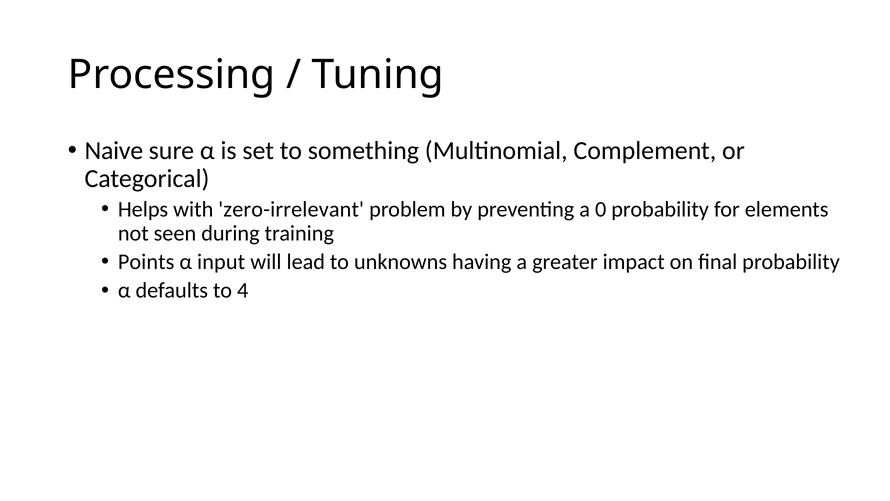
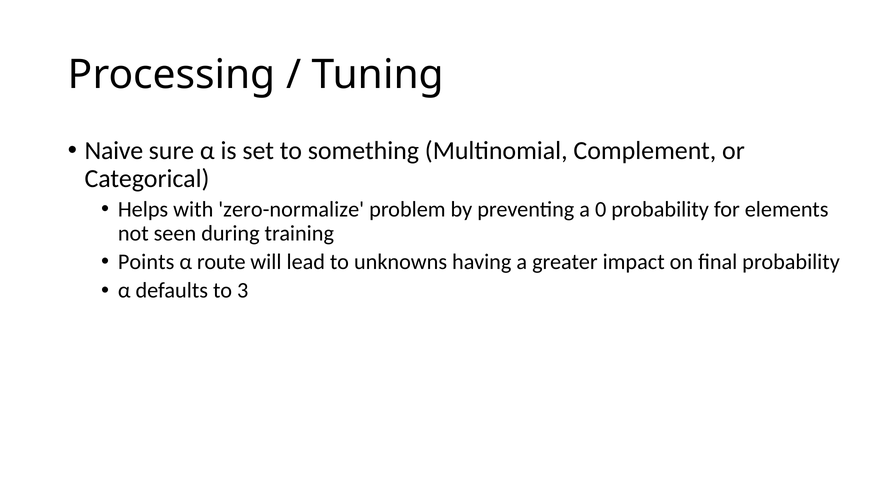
zero-irrelevant: zero-irrelevant -> zero-normalize
input: input -> route
4: 4 -> 3
